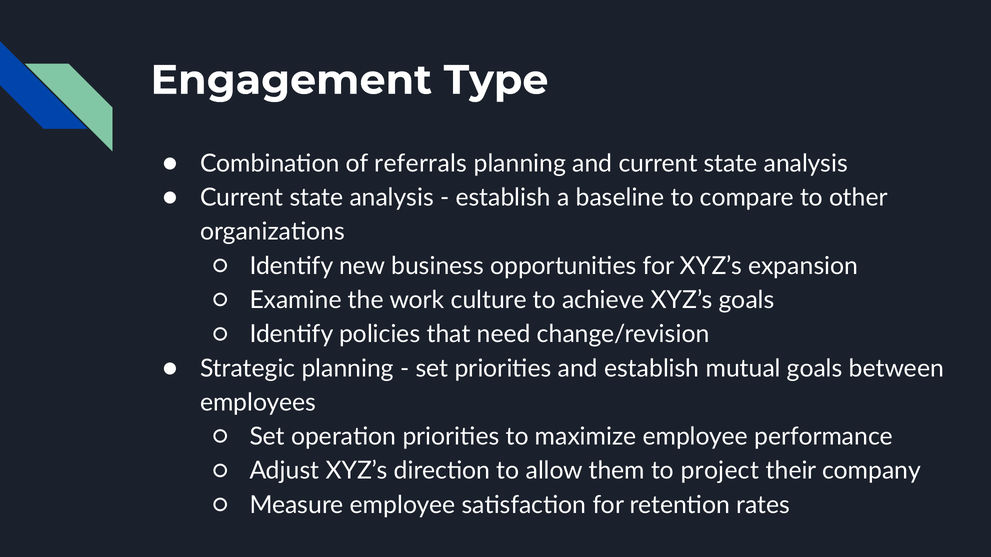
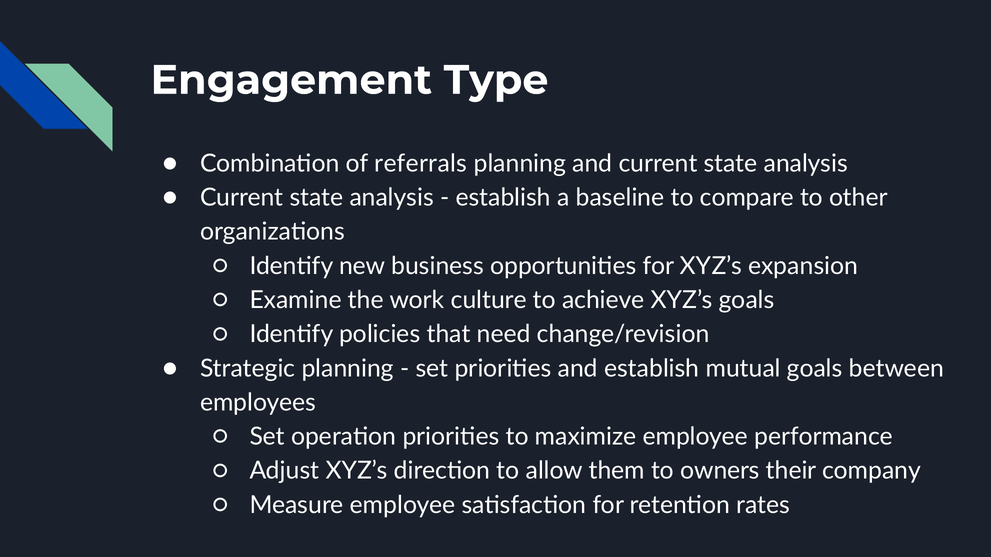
project: project -> owners
